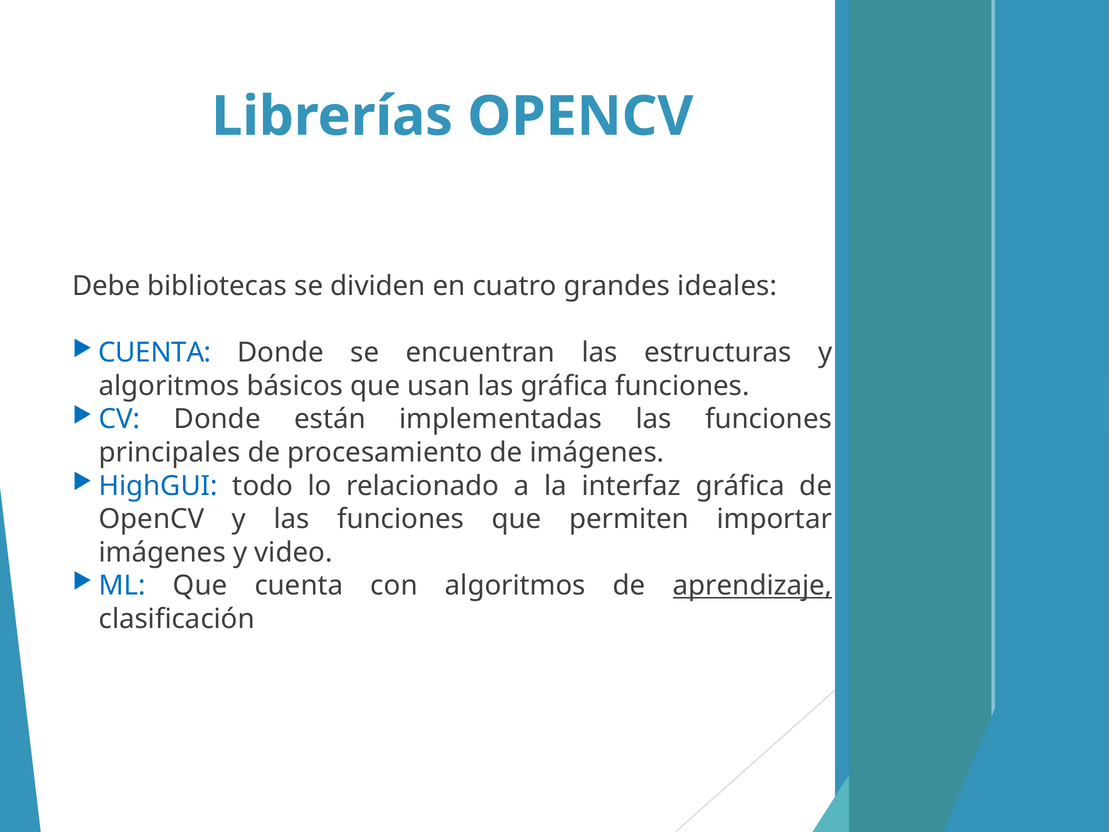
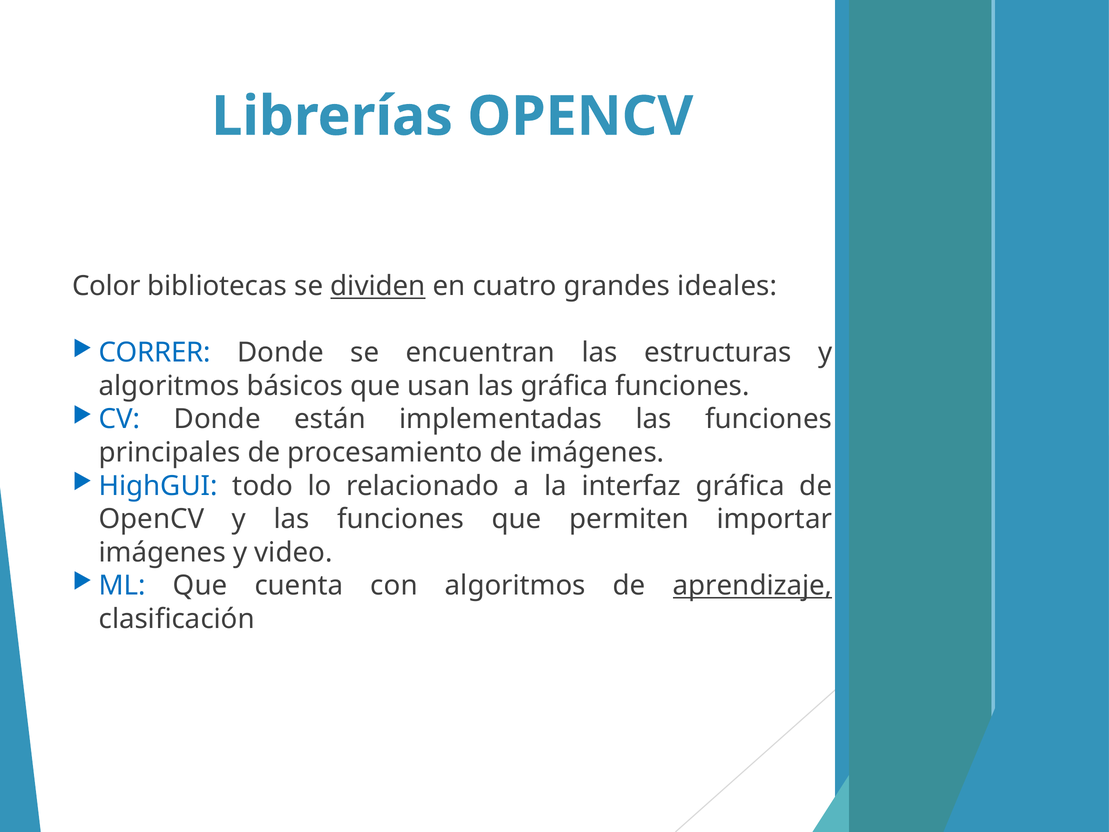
Debe: Debe -> Color
dividen underline: none -> present
CUENTA at (155, 353): CUENTA -> CORRER
